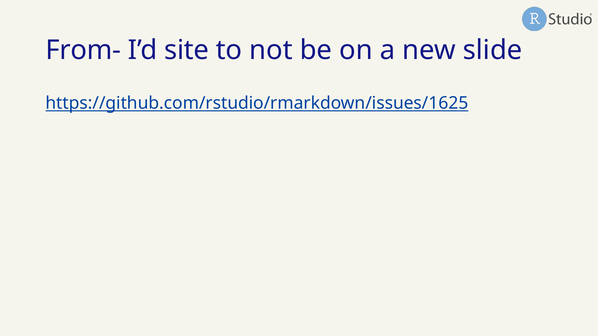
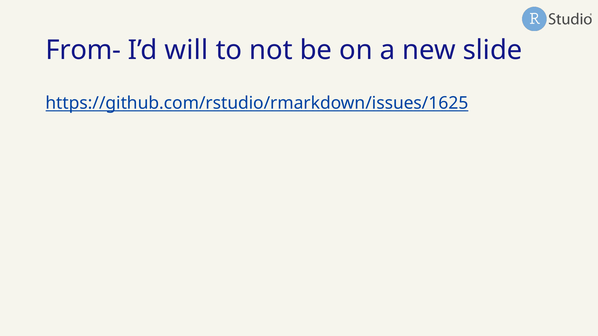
site: site -> will
